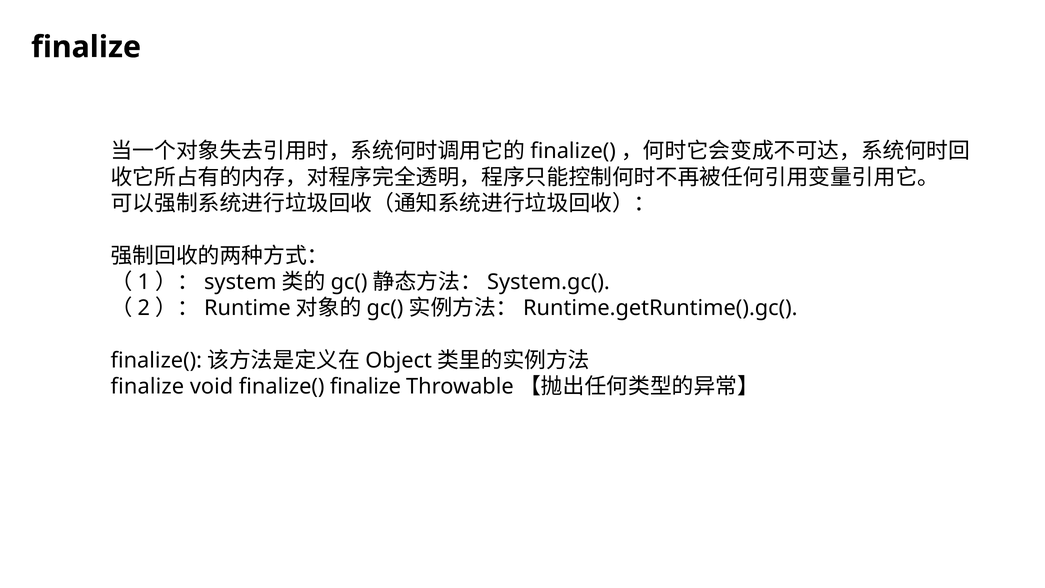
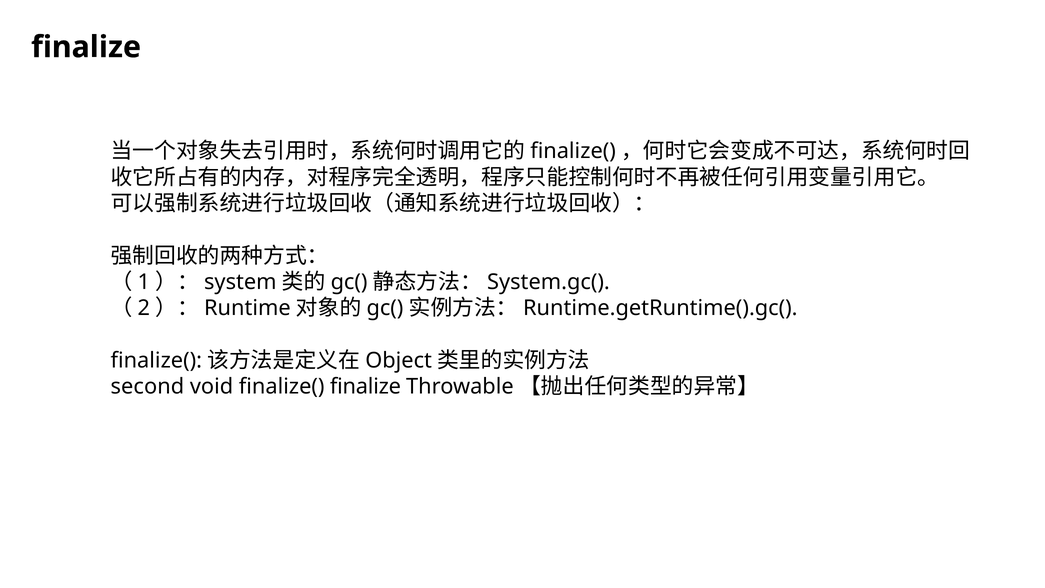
finalize at (147, 386): finalize -> second
